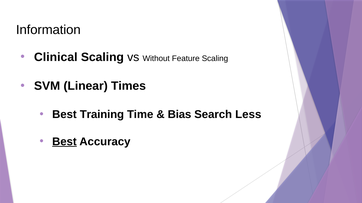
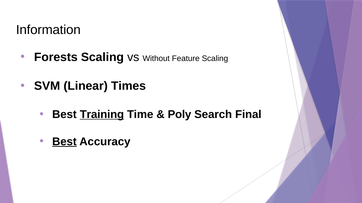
Clinical: Clinical -> Forests
Training underline: none -> present
Bias: Bias -> Poly
Less: Less -> Final
